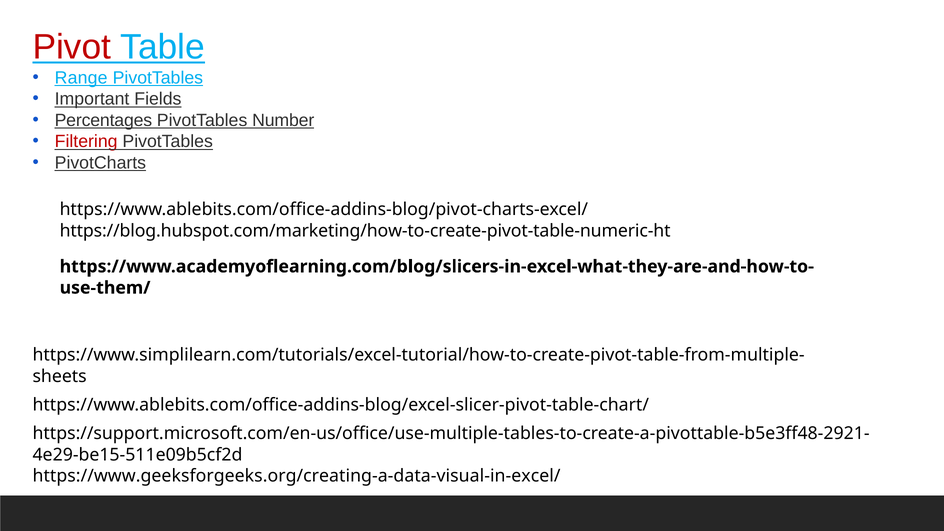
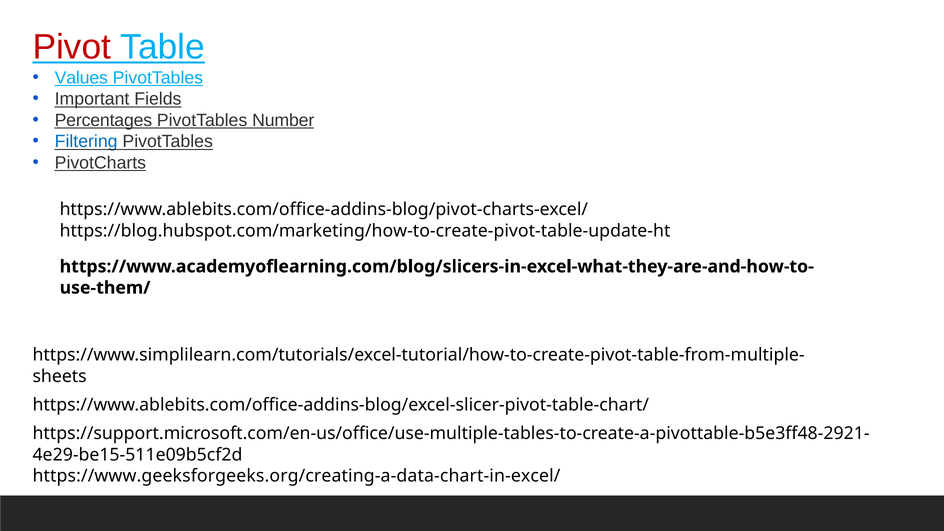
Range: Range -> Values
Filtering colour: red -> blue
https://blog.hubspot.com/marketing/how-to-create-pivot-table-numeric-ht: https://blog.hubspot.com/marketing/how-to-create-pivot-table-numeric-ht -> https://blog.hubspot.com/marketing/how-to-create-pivot-table-update-ht
https://www.geeksforgeeks.org/creating-a-data-visual-in-excel/: https://www.geeksforgeeks.org/creating-a-data-visual-in-excel/ -> https://www.geeksforgeeks.org/creating-a-data-chart-in-excel/
